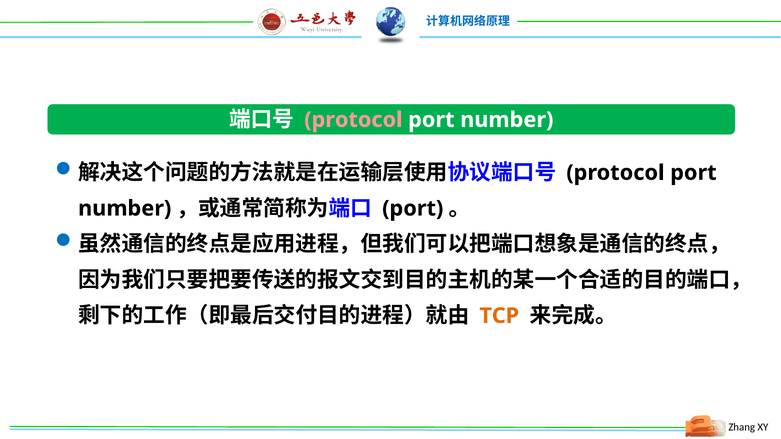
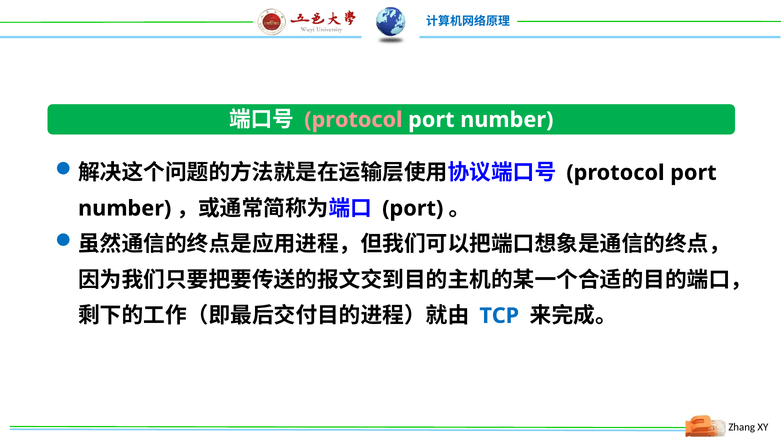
TCP colour: orange -> blue
